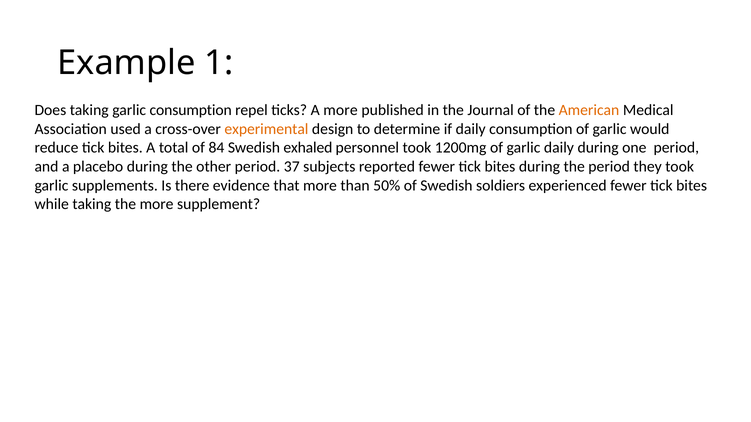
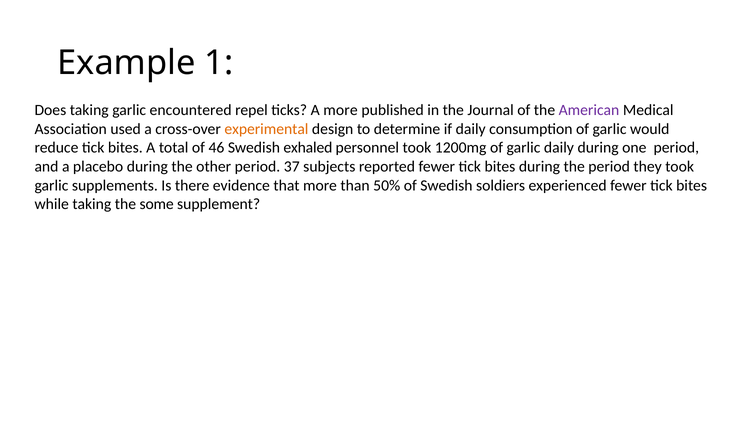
garlic consumption: consumption -> encountered
American colour: orange -> purple
84: 84 -> 46
the more: more -> some
